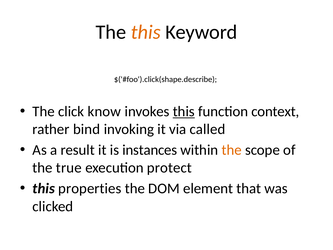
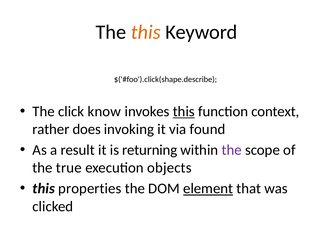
bind: bind -> does
called: called -> found
instances: instances -> returning
the at (232, 150) colour: orange -> purple
protect: protect -> objects
element underline: none -> present
